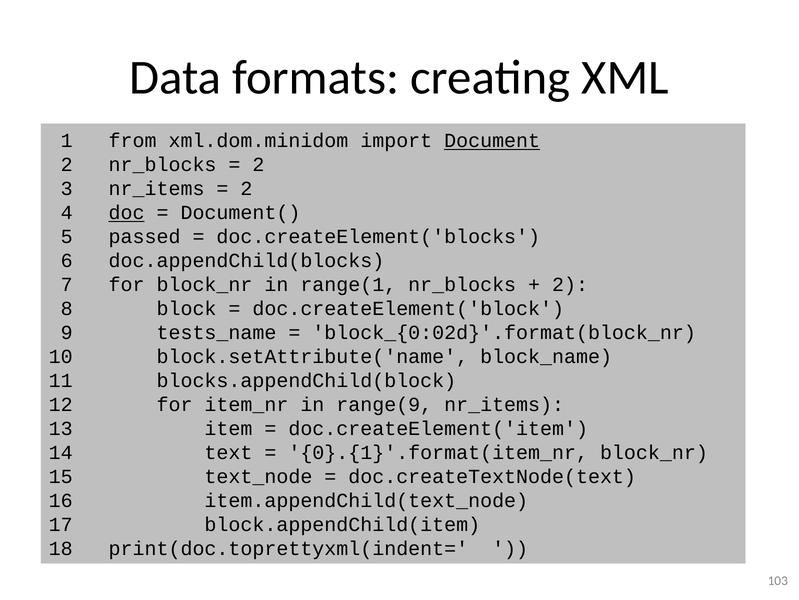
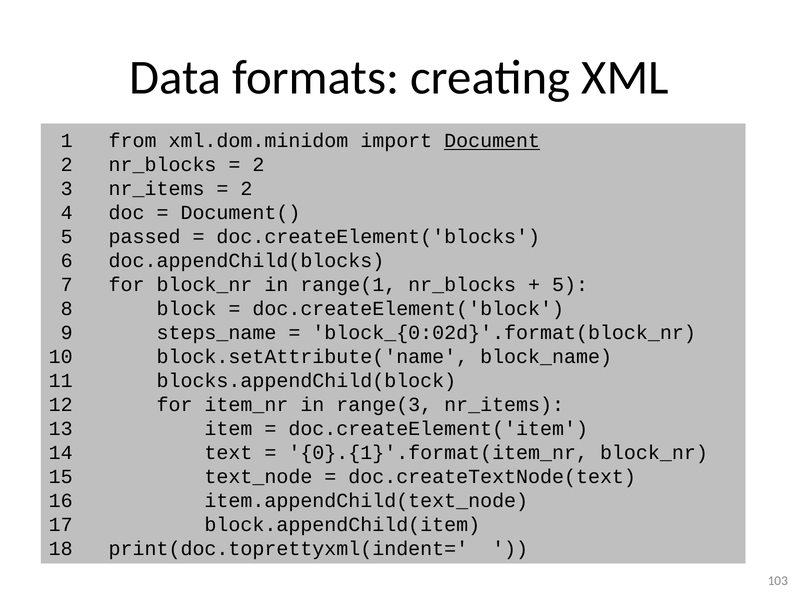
doc underline: present -> none
2 at (570, 285): 2 -> 5
tests_name: tests_name -> steps_name
range(9: range(9 -> range(3
